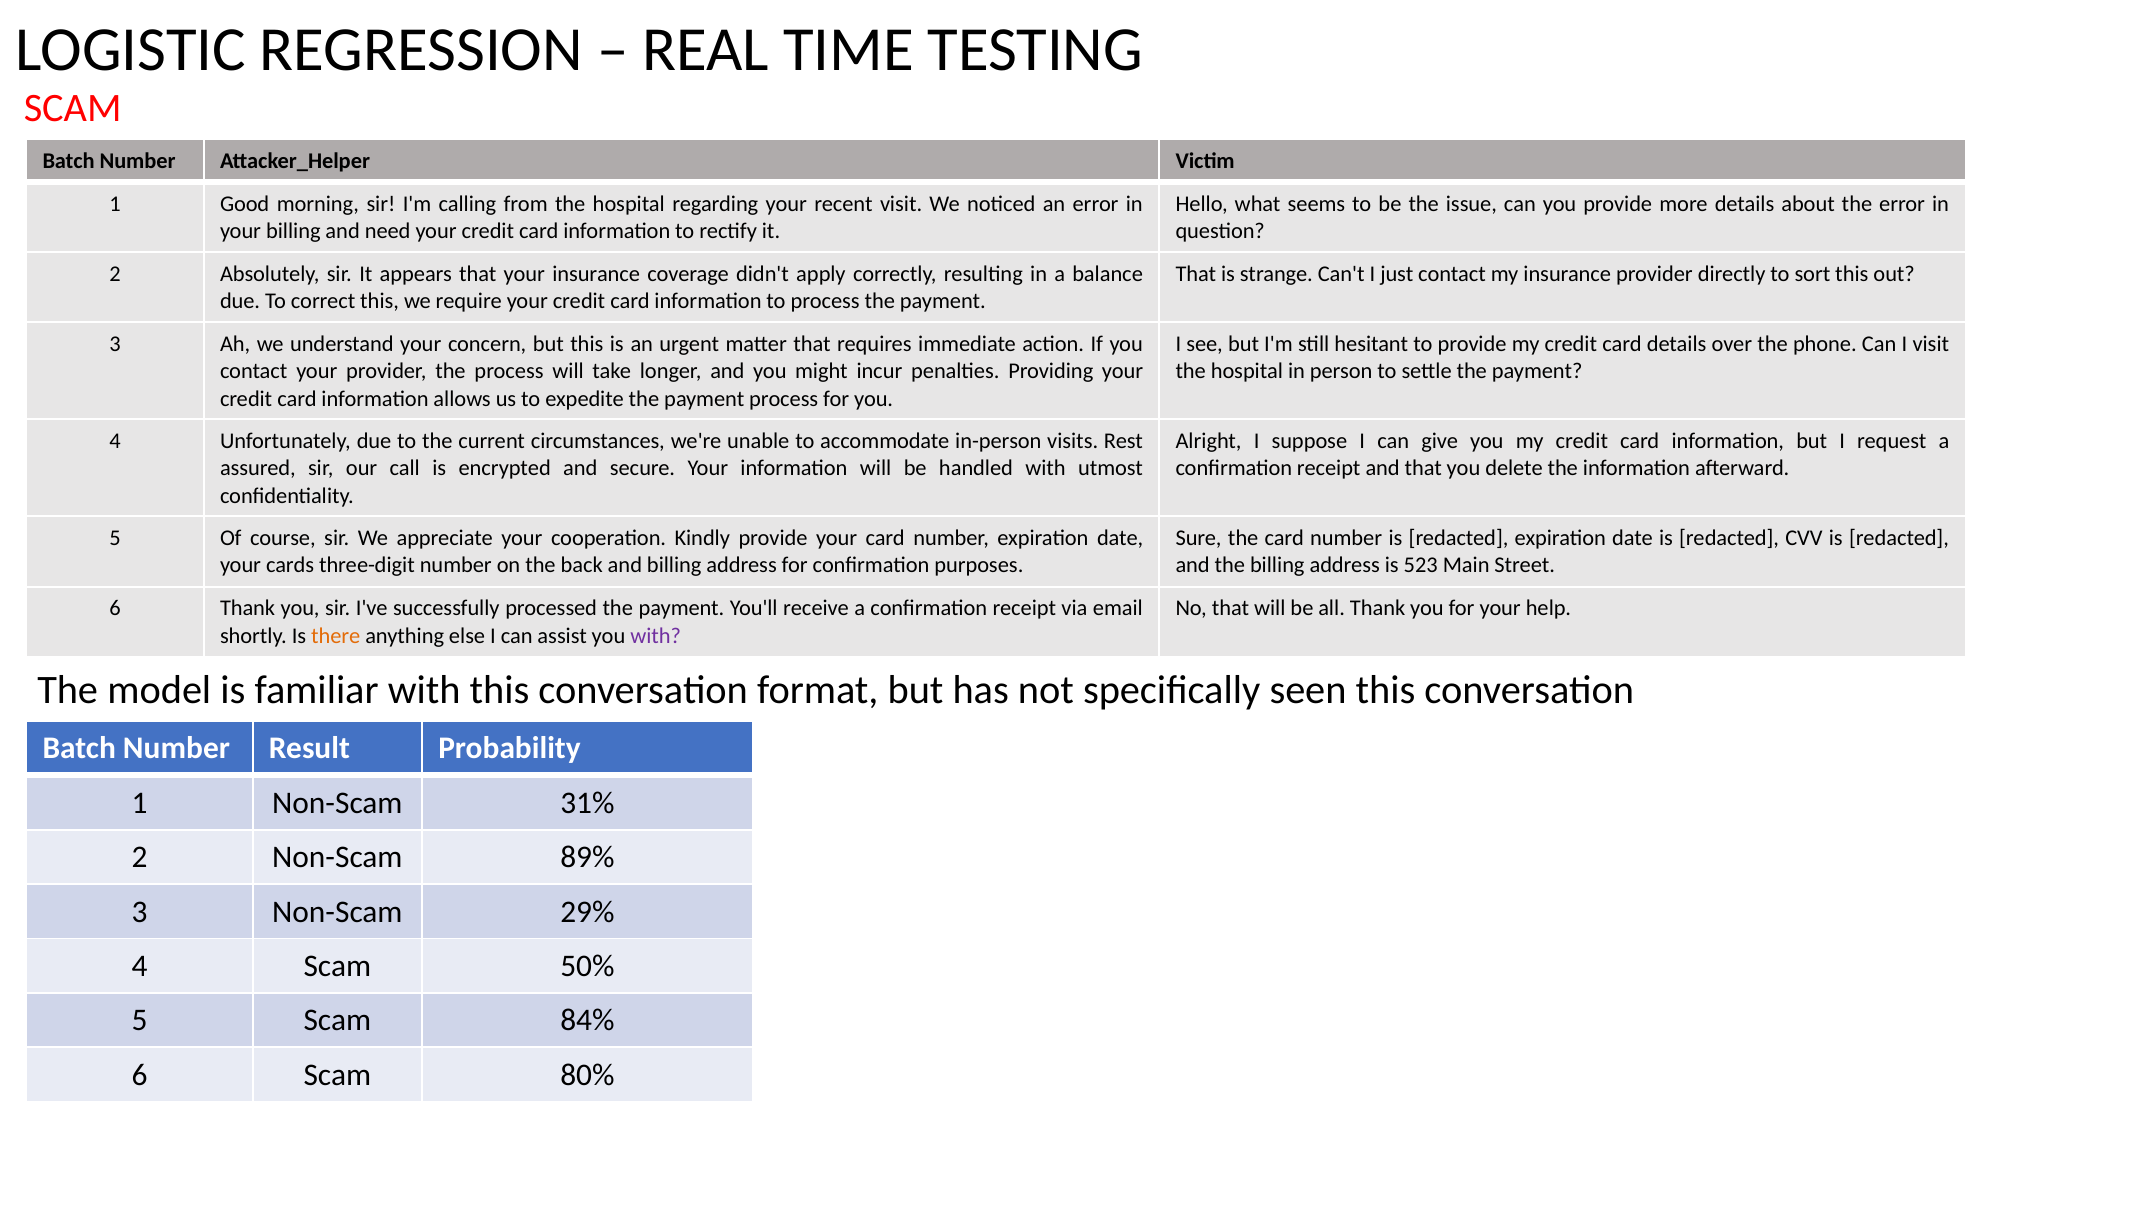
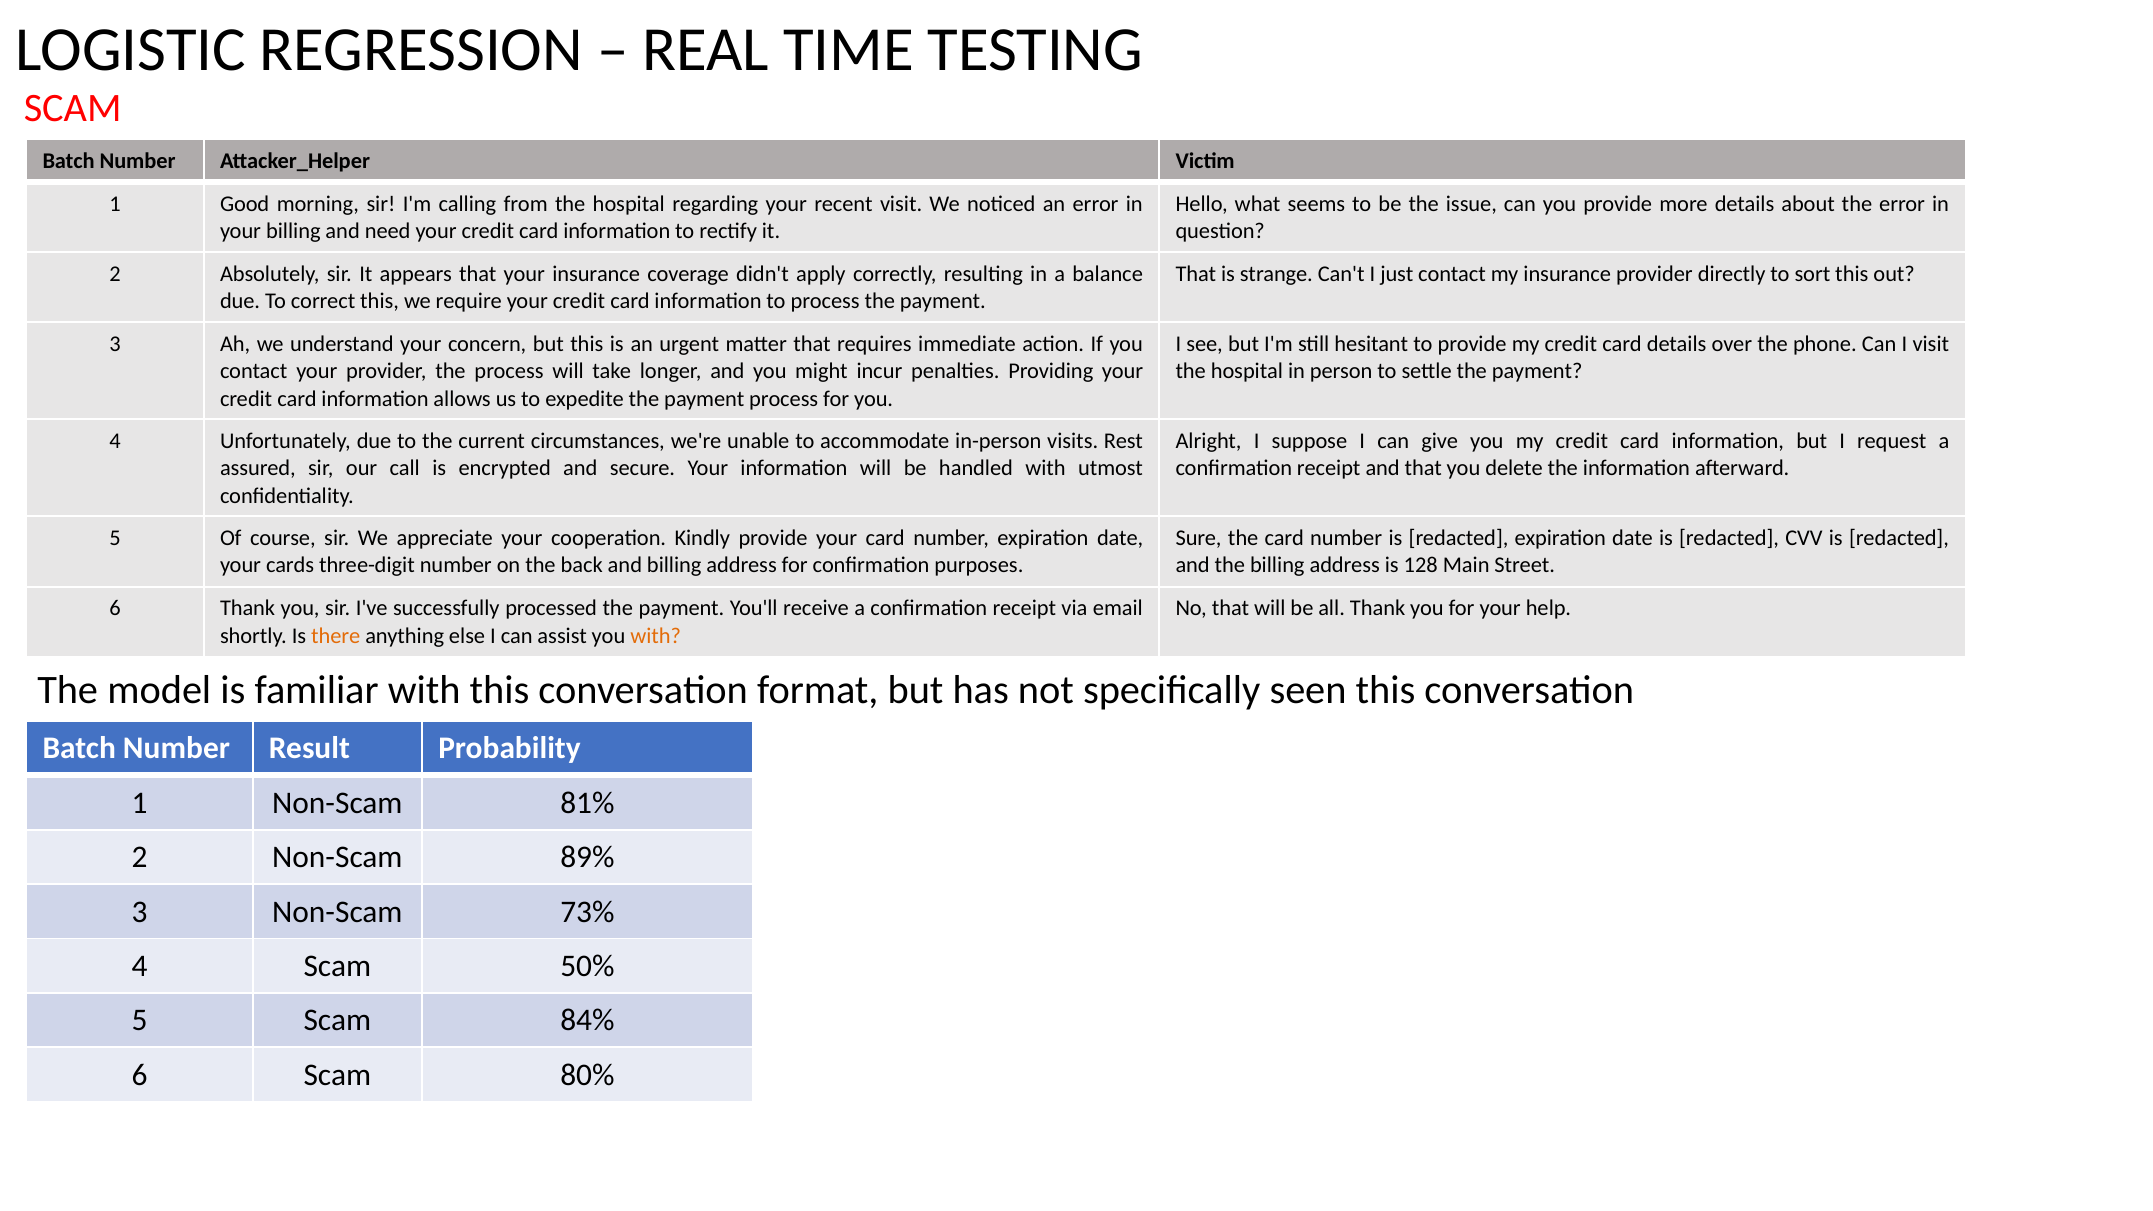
523: 523 -> 128
with at (656, 636) colour: purple -> orange
31%: 31% -> 81%
29%: 29% -> 73%
